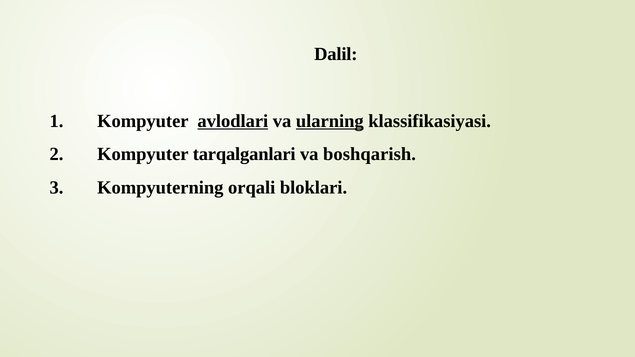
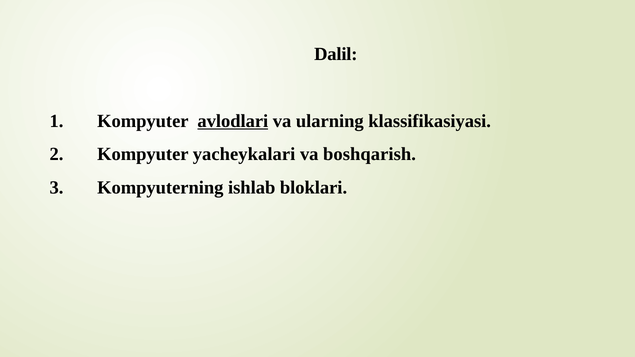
ularning underline: present -> none
tarqalganlari: tarqalganlari -> yacheykalari
orqali: orqali -> ishlab
